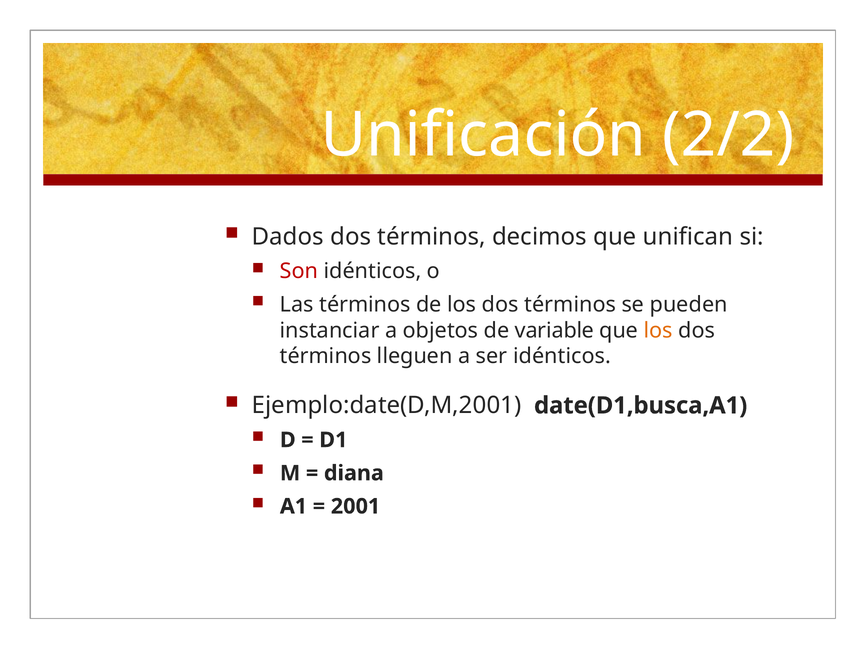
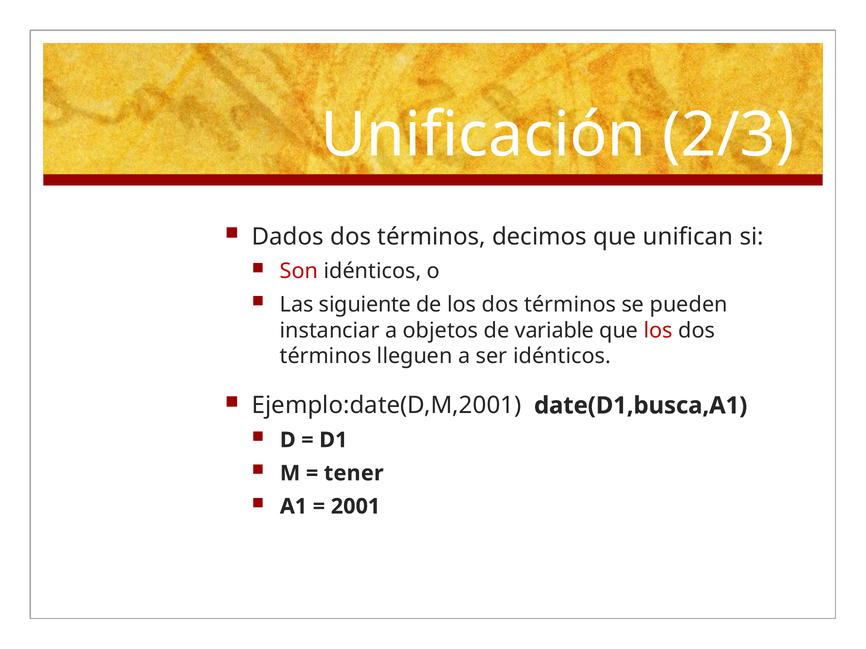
2/2: 2/2 -> 2/3
Las términos: términos -> siguiente
los at (658, 331) colour: orange -> red
diana: diana -> tener
